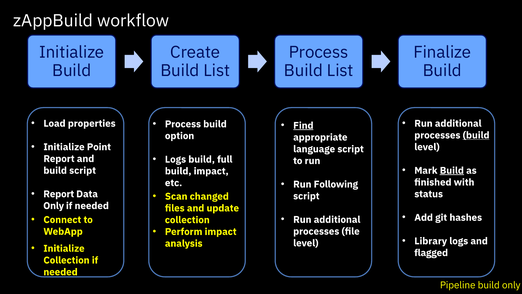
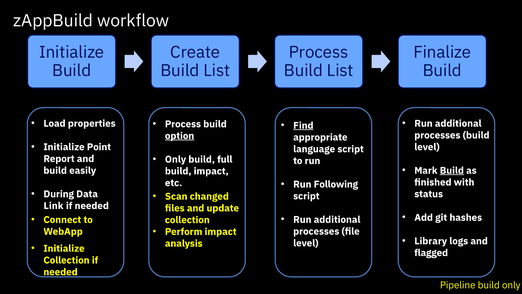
build at (476, 135) underline: present -> none
option underline: none -> present
Logs at (175, 159): Logs -> Only
build script: script -> easily
Report at (59, 194): Report -> During
Only at (54, 206): Only -> Link
